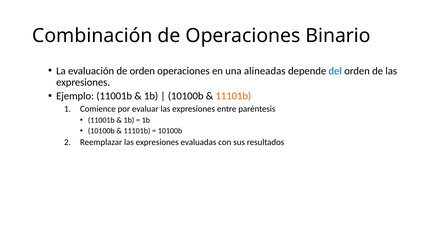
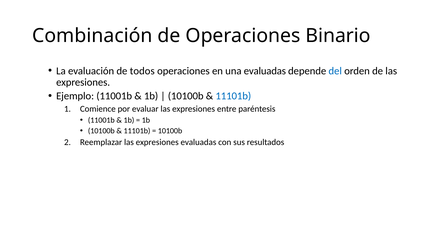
de orden: orden -> todos
una alineadas: alineadas -> evaluadas
11101b at (233, 96) colour: orange -> blue
